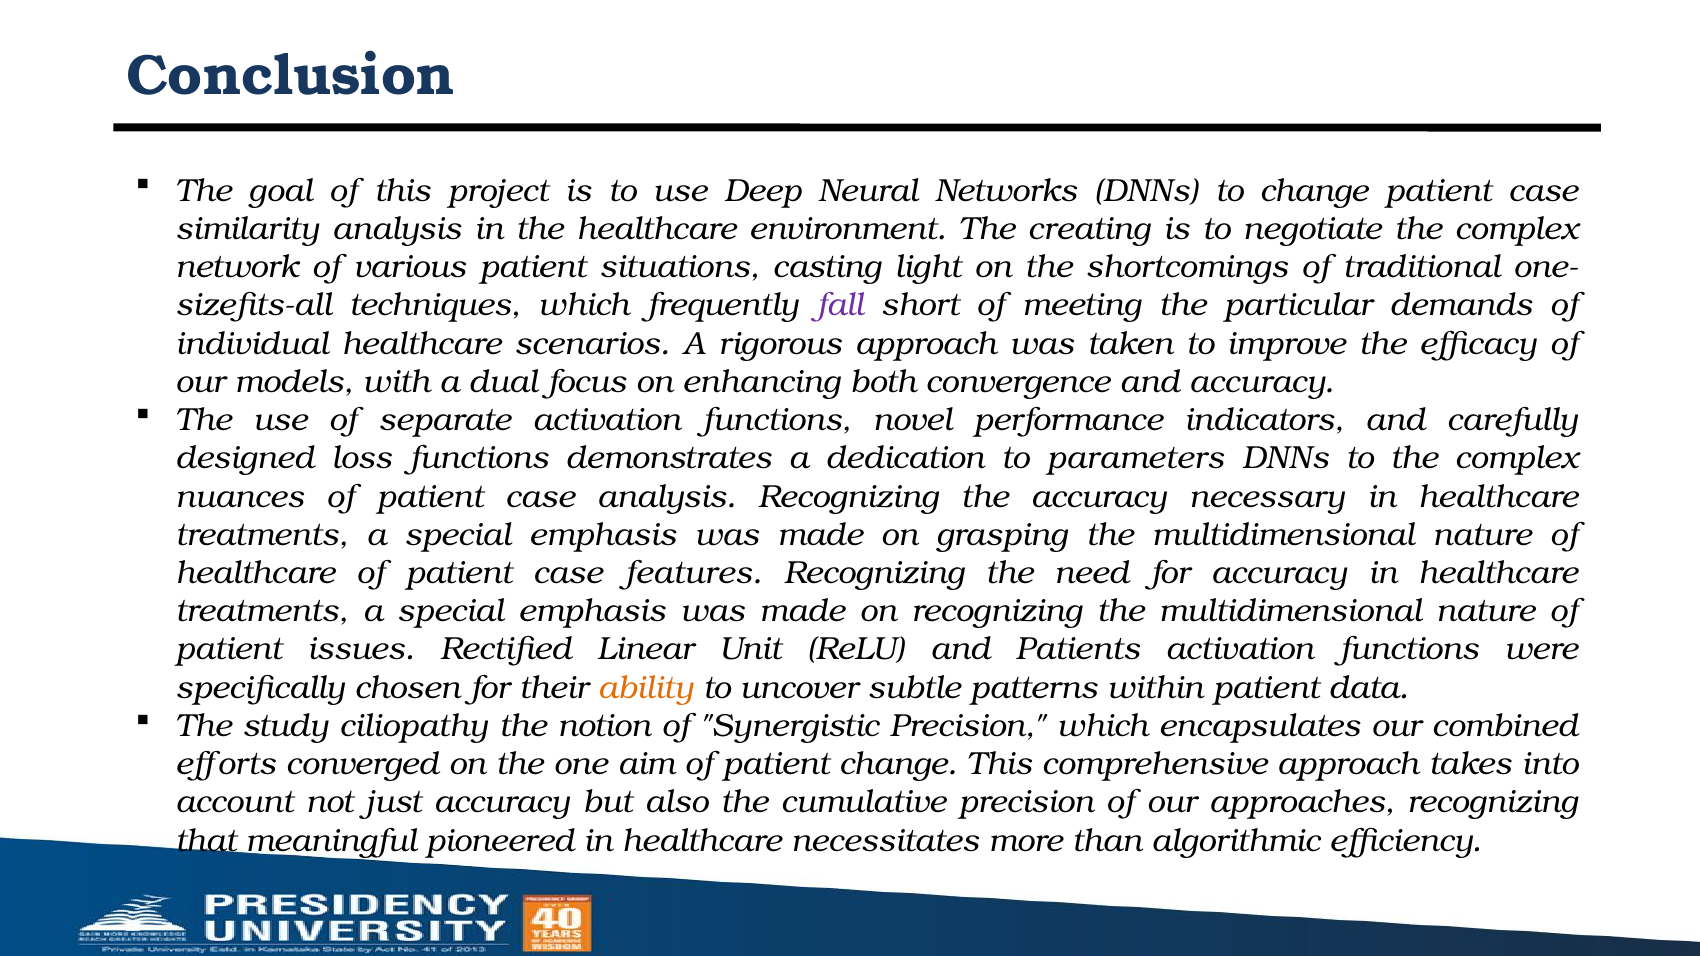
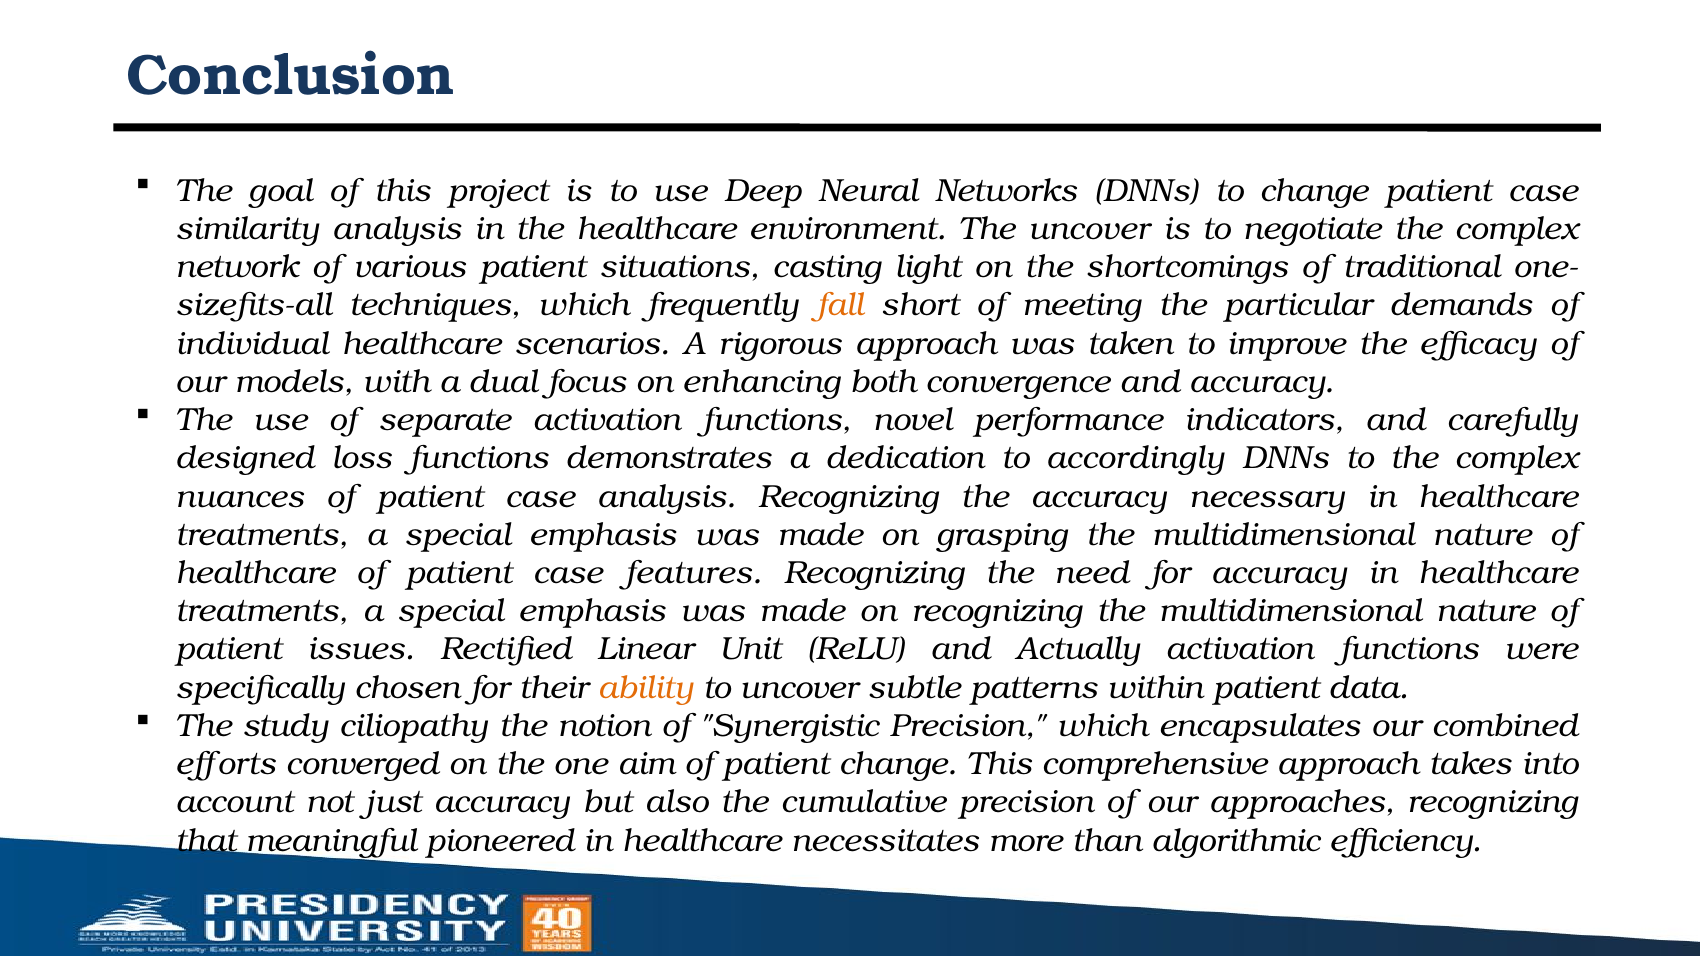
The creating: creating -> uncover
fall colour: purple -> orange
parameters: parameters -> accordingly
Patients: Patients -> Actually
